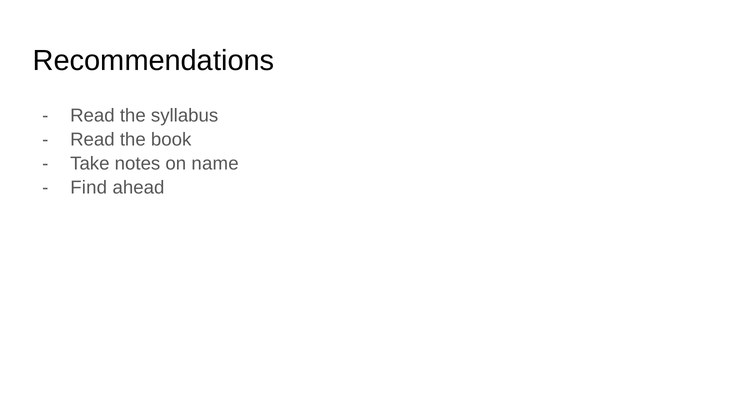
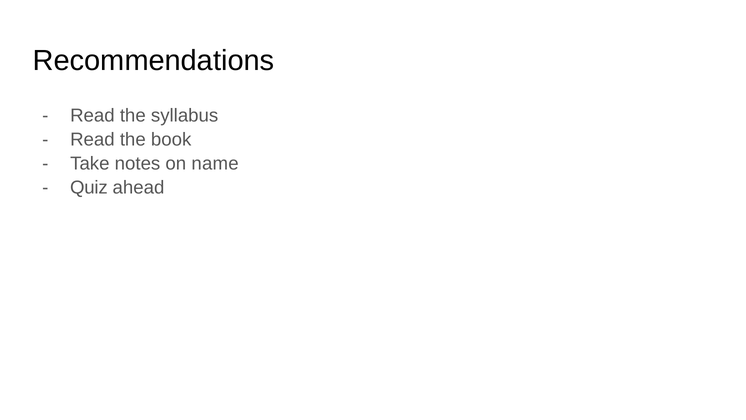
Find: Find -> Quiz
